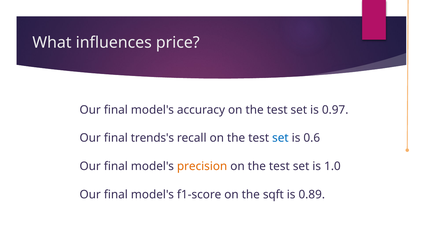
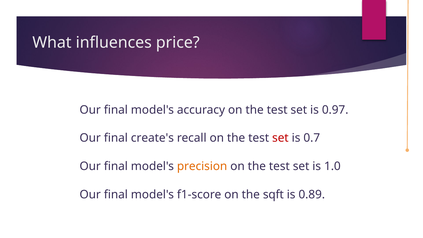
trends's: trends's -> create's
set at (280, 138) colour: blue -> red
0.6: 0.6 -> 0.7
